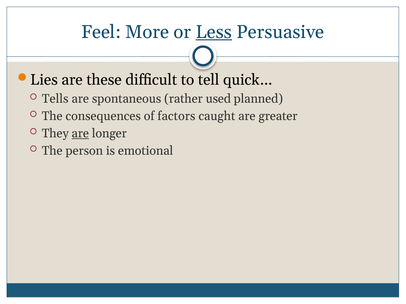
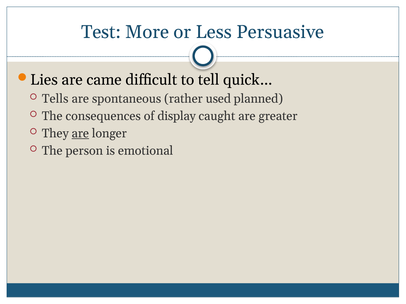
Feel: Feel -> Test
Less underline: present -> none
these: these -> came
factors: factors -> display
